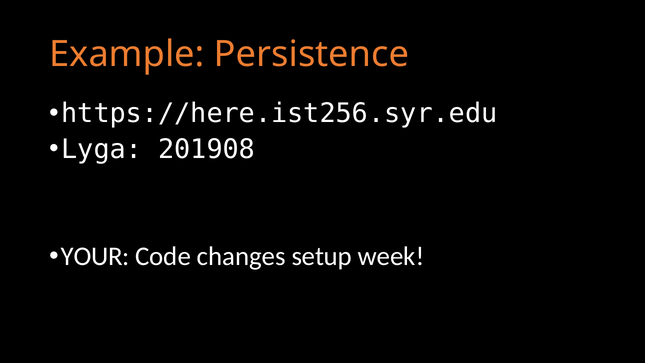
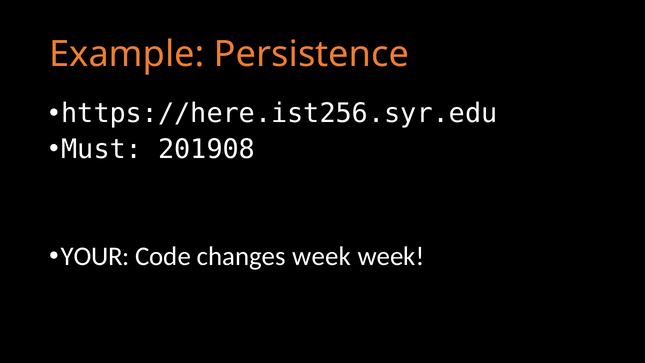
Lyga: Lyga -> Must
changes setup: setup -> week
